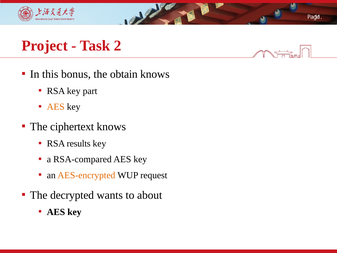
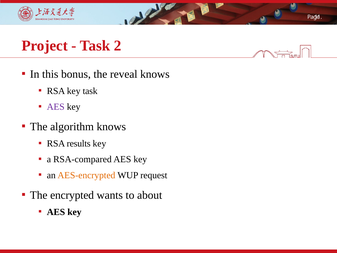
obtain: obtain -> reveal
key part: part -> task
AES at (56, 107) colour: orange -> purple
ciphertext: ciphertext -> algorithm
decrypted: decrypted -> encrypted
